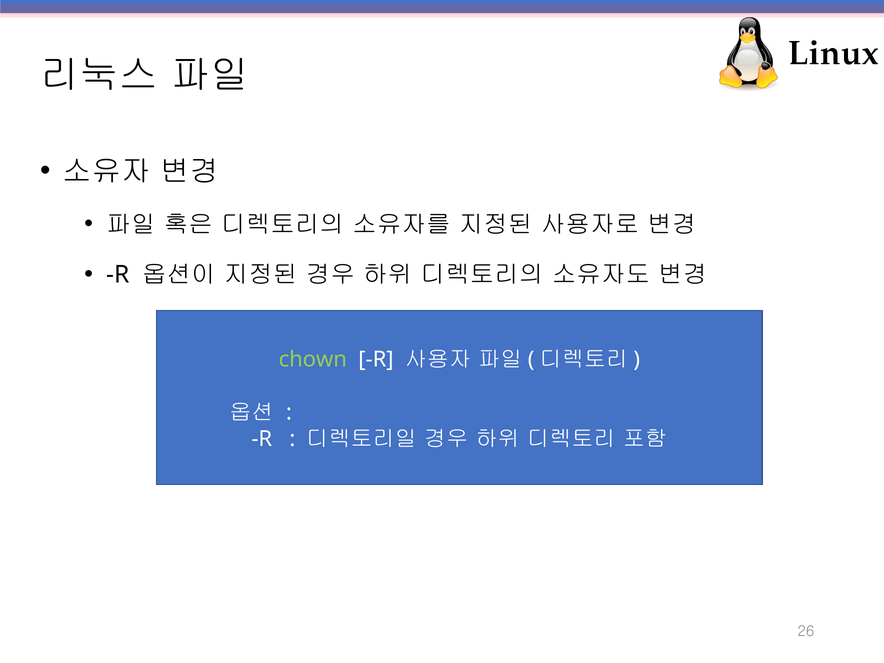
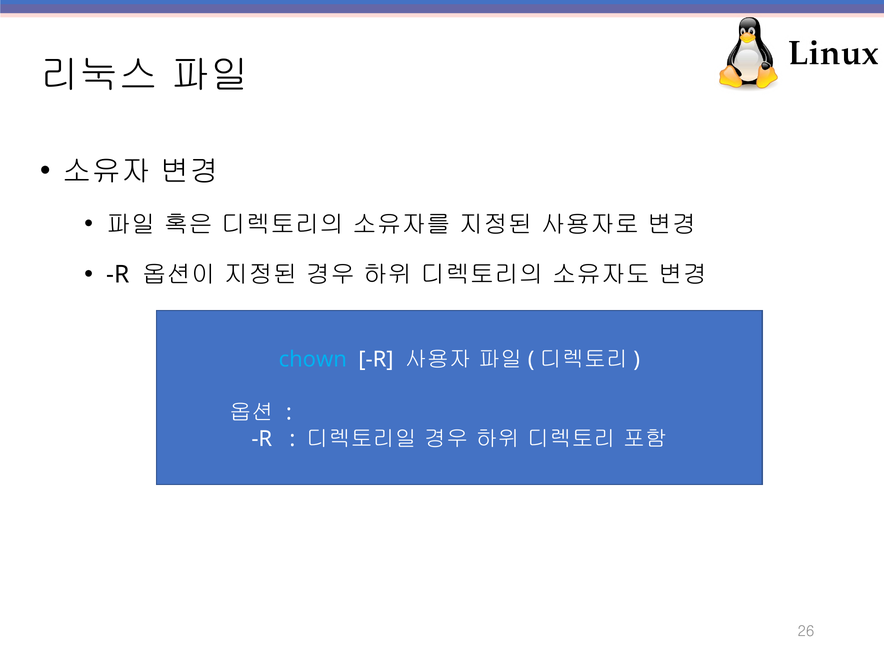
chown colour: light green -> light blue
